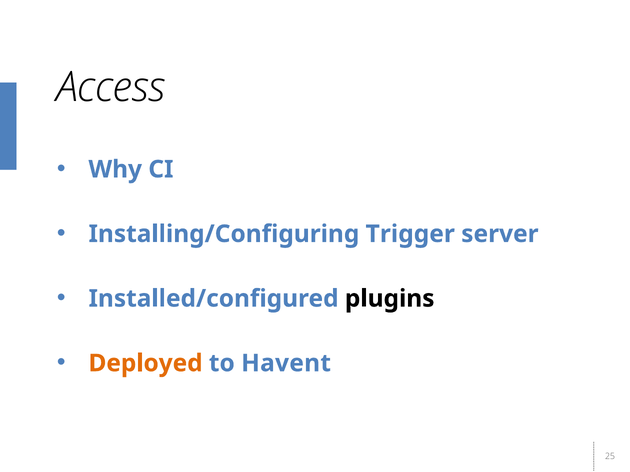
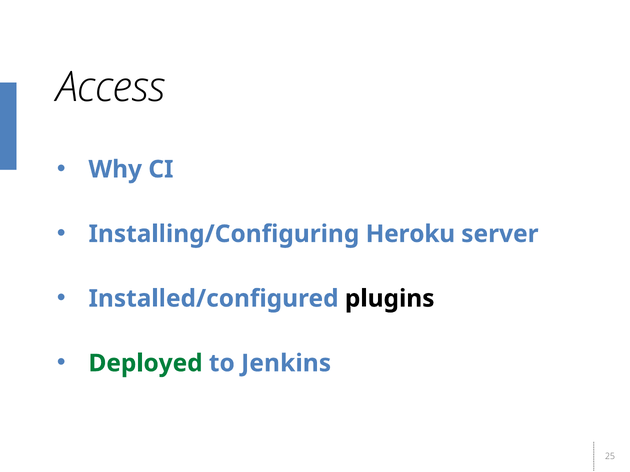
Trigger: Trigger -> Heroku
Deployed colour: orange -> green
Havent: Havent -> Jenkins
